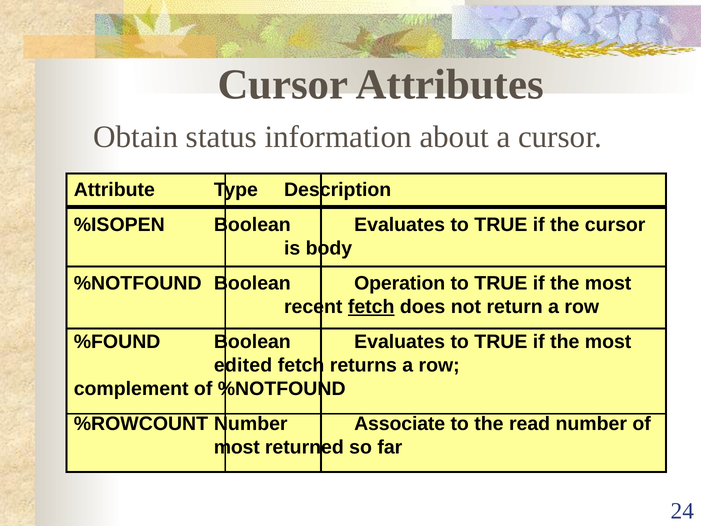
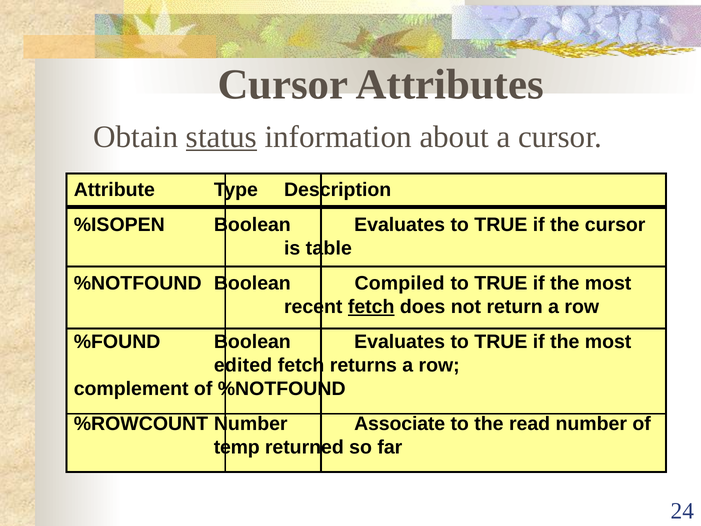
status underline: none -> present
body: body -> table
Operation: Operation -> Compiled
most at (237, 447): most -> temp
